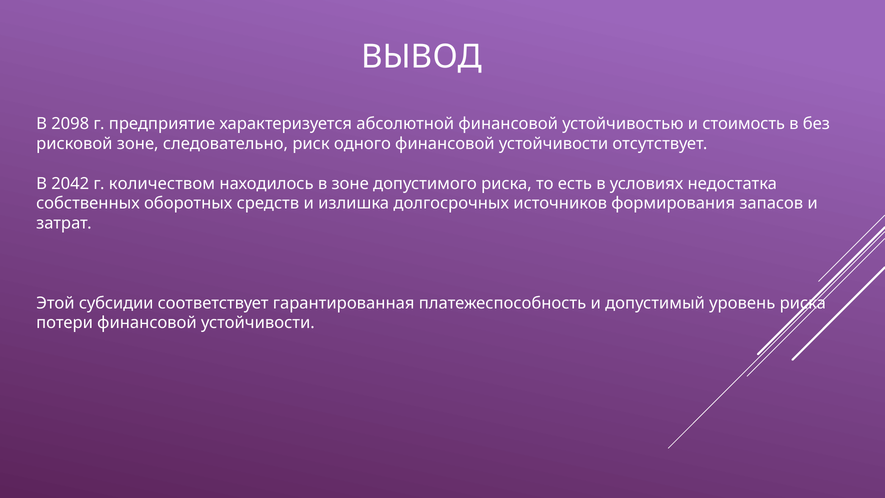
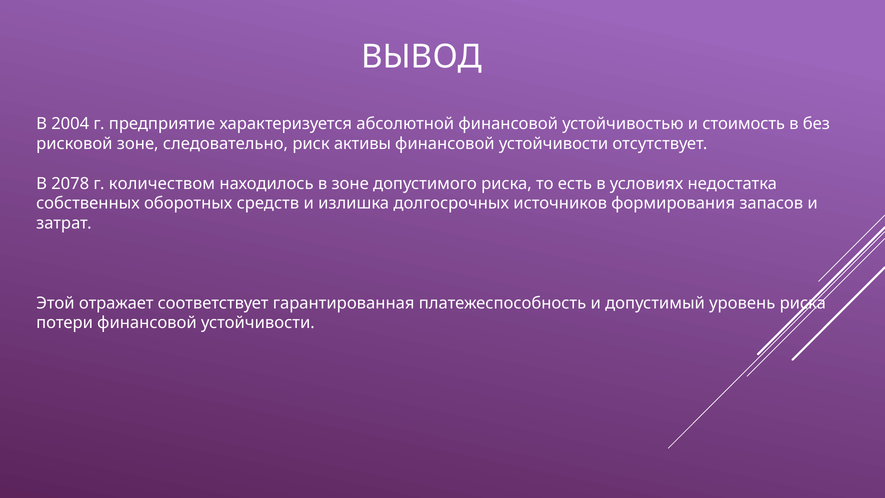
2098: 2098 -> 2004
одного: одного -> активы
2042: 2042 -> 2078
субсидии: субсидии -> отражает
